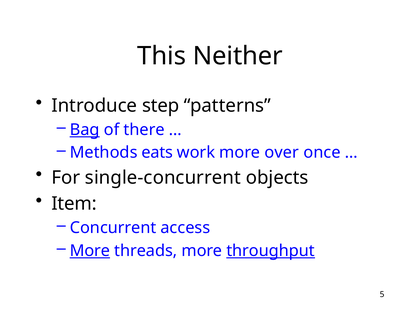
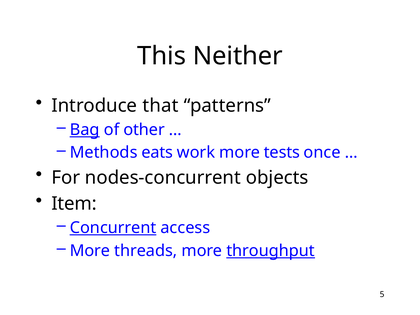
step: step -> that
there: there -> other
over: over -> tests
single-concurrent: single-concurrent -> nodes-concurrent
Concurrent underline: none -> present
More at (90, 251) underline: present -> none
